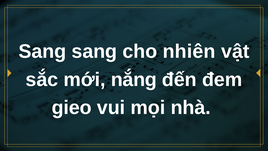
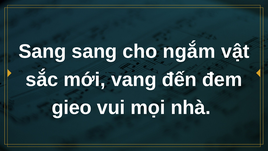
nhiên: nhiên -> ngắm
nắng: nắng -> vang
